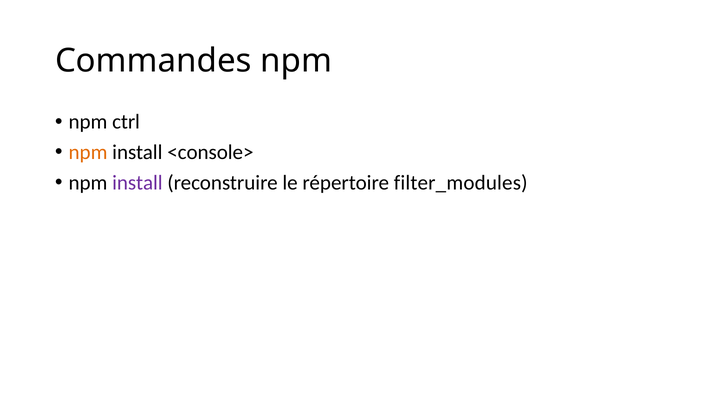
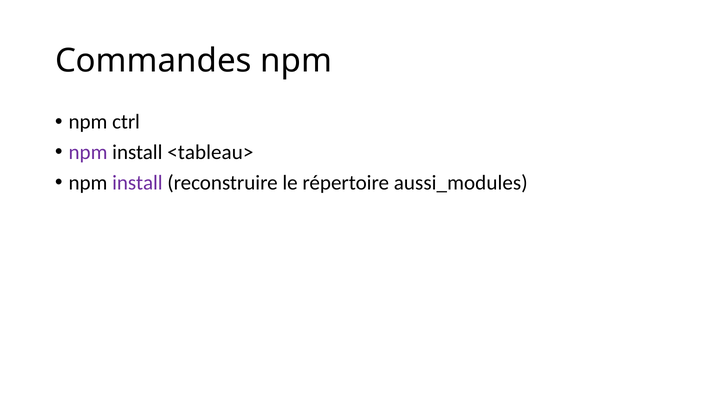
npm at (88, 152) colour: orange -> purple
<console>: <console> -> <tableau>
filter_modules: filter_modules -> aussi_modules
